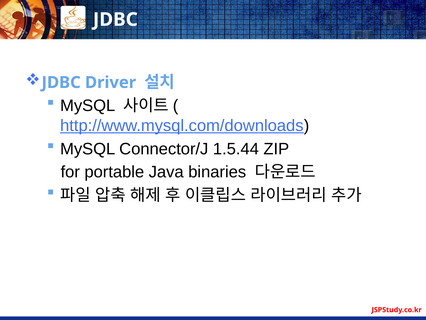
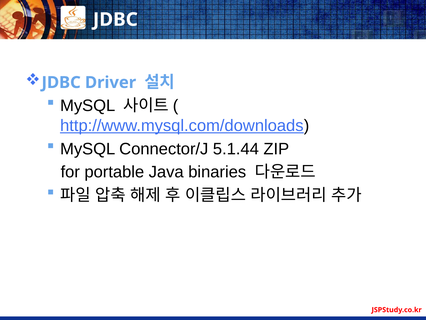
1.5.44: 1.5.44 -> 5.1.44
